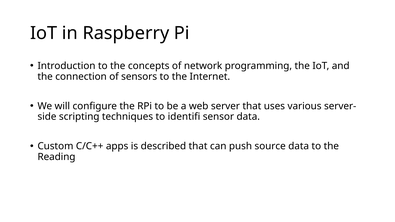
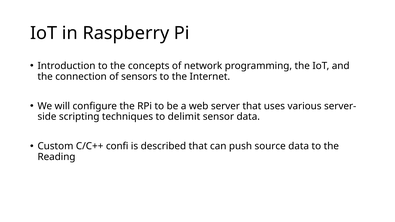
identifi: identifi -> delimit
apps: apps -> confi
